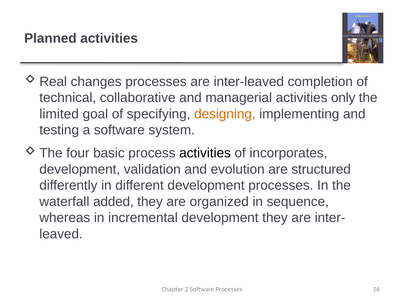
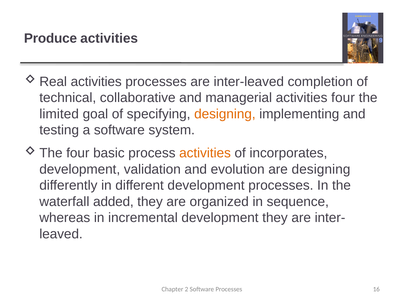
Planned: Planned -> Produce
changes at (96, 82): changes -> activities
activities only: only -> four
activities at (205, 153) colour: black -> orange
are structured: structured -> designing
